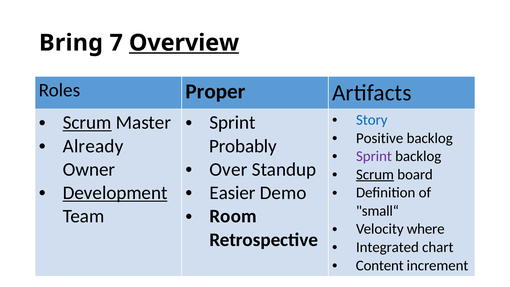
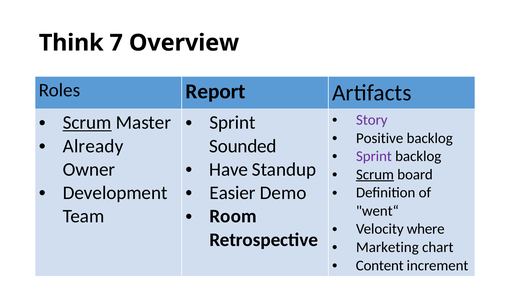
Bring: Bring -> Think
Overview underline: present -> none
Proper: Proper -> Report
Story colour: blue -> purple
Probably: Probably -> Sounded
Over: Over -> Have
Development underline: present -> none
small“: small“ -> went“
Integrated: Integrated -> Marketing
